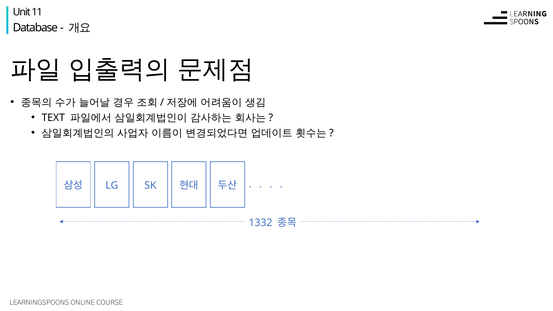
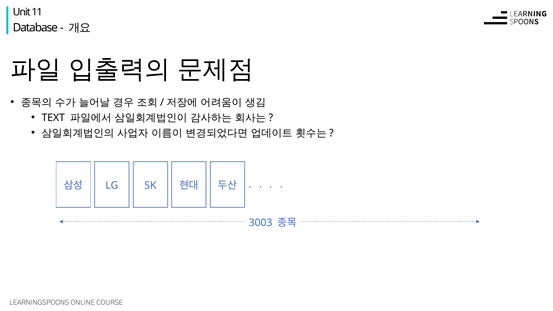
1332: 1332 -> 3003
